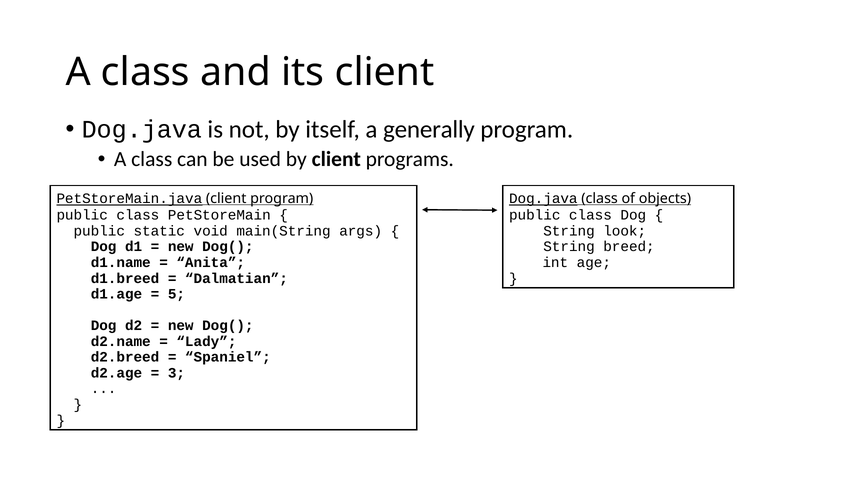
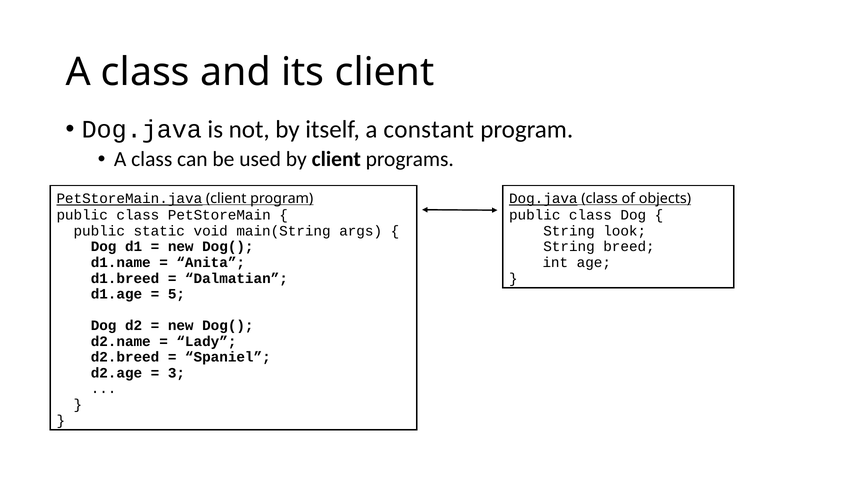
generally: generally -> constant
